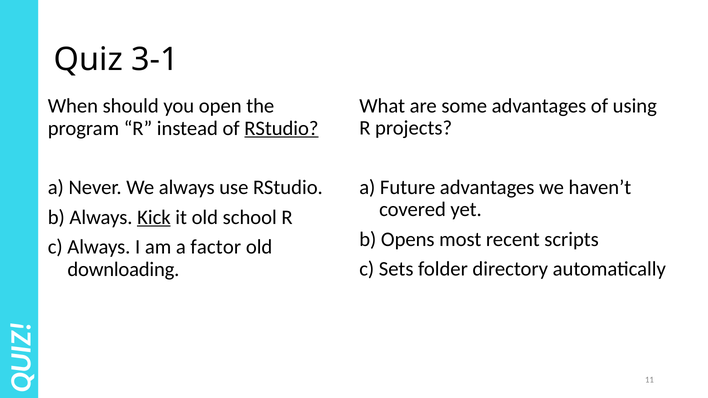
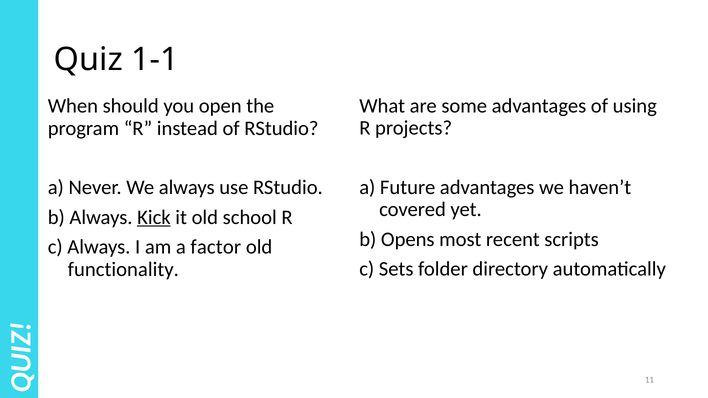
3-1: 3-1 -> 1-1
RStudio at (281, 128) underline: present -> none
downloading: downloading -> functionality
